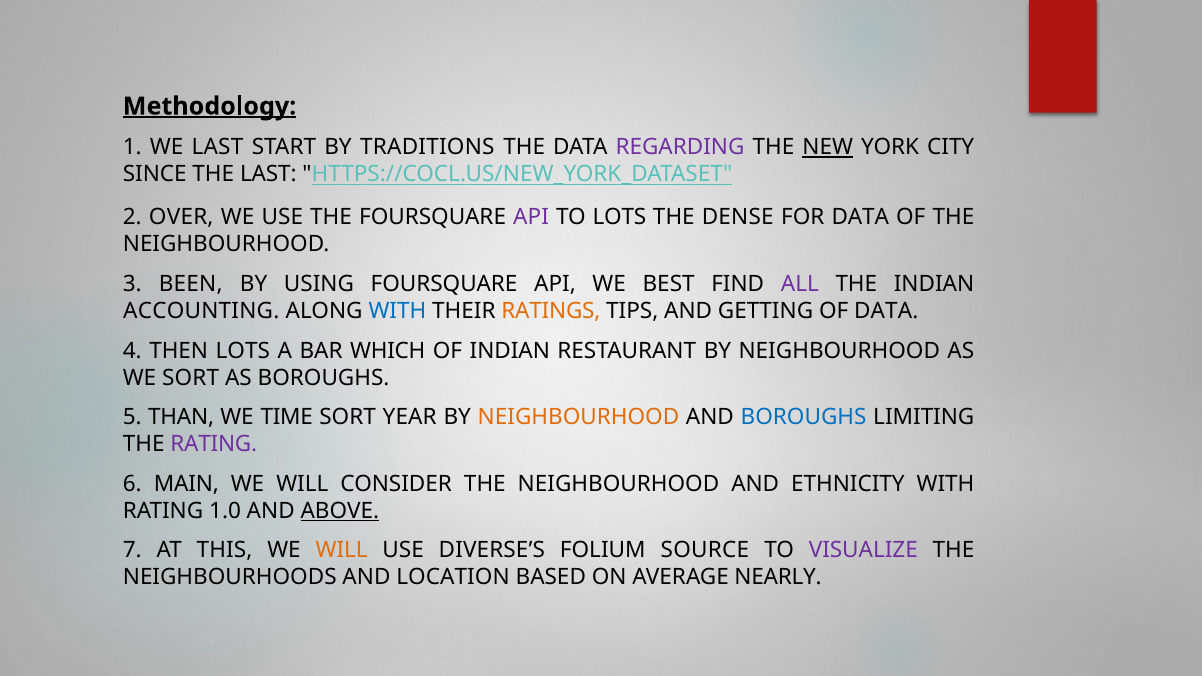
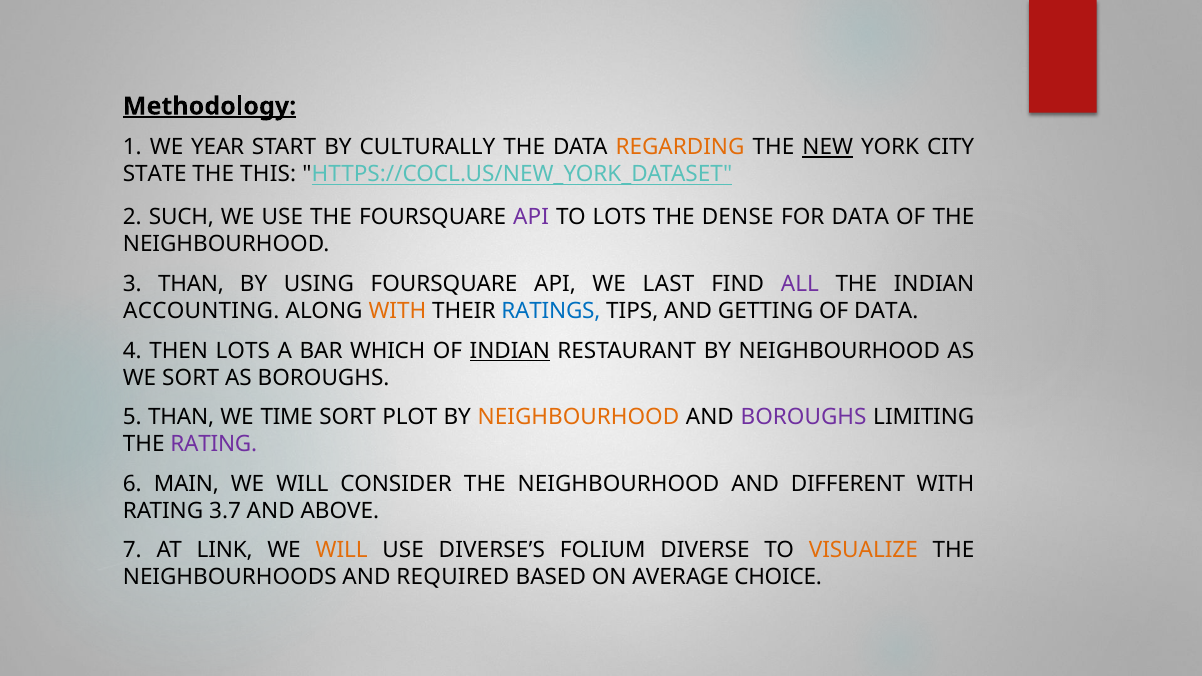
WE LAST: LAST -> YEAR
TRADITIONS: TRADITIONS -> CULTURALLY
REGARDING colour: purple -> orange
SINCE: SINCE -> STATE
THE LAST: LAST -> THIS
OVER: OVER -> SUCH
3 BEEN: BEEN -> THAN
BEST: BEST -> LAST
WITH at (397, 311) colour: blue -> orange
RATINGS colour: orange -> blue
INDIAN at (510, 351) underline: none -> present
YEAR: YEAR -> PLOT
BOROUGHS at (804, 417) colour: blue -> purple
ETHNICITY: ETHNICITY -> DIFFERENT
1.0: 1.0 -> 3.7
ABOVE underline: present -> none
THIS: THIS -> LINK
SOURCE: SOURCE -> DIVERSE
VISUALIZE colour: purple -> orange
LOCATION: LOCATION -> REQUIRED
NEARLY: NEARLY -> CHOICE
